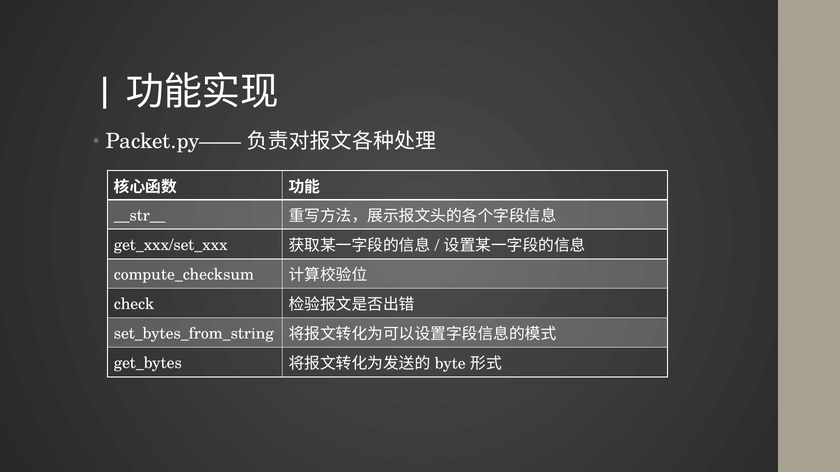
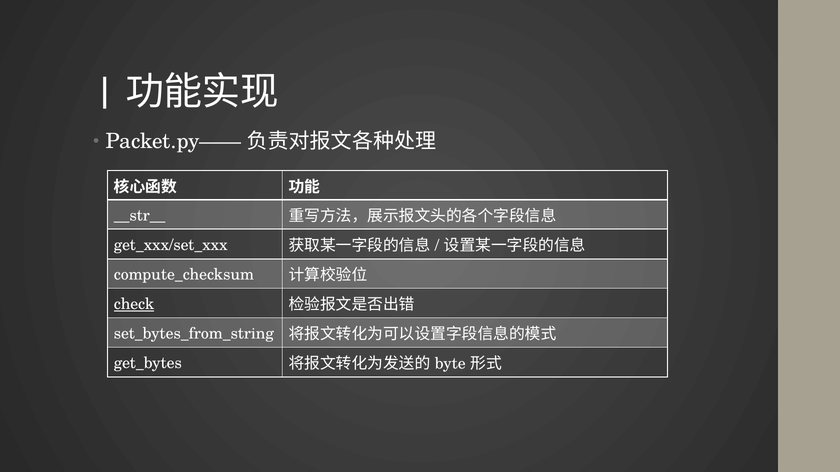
check underline: none -> present
